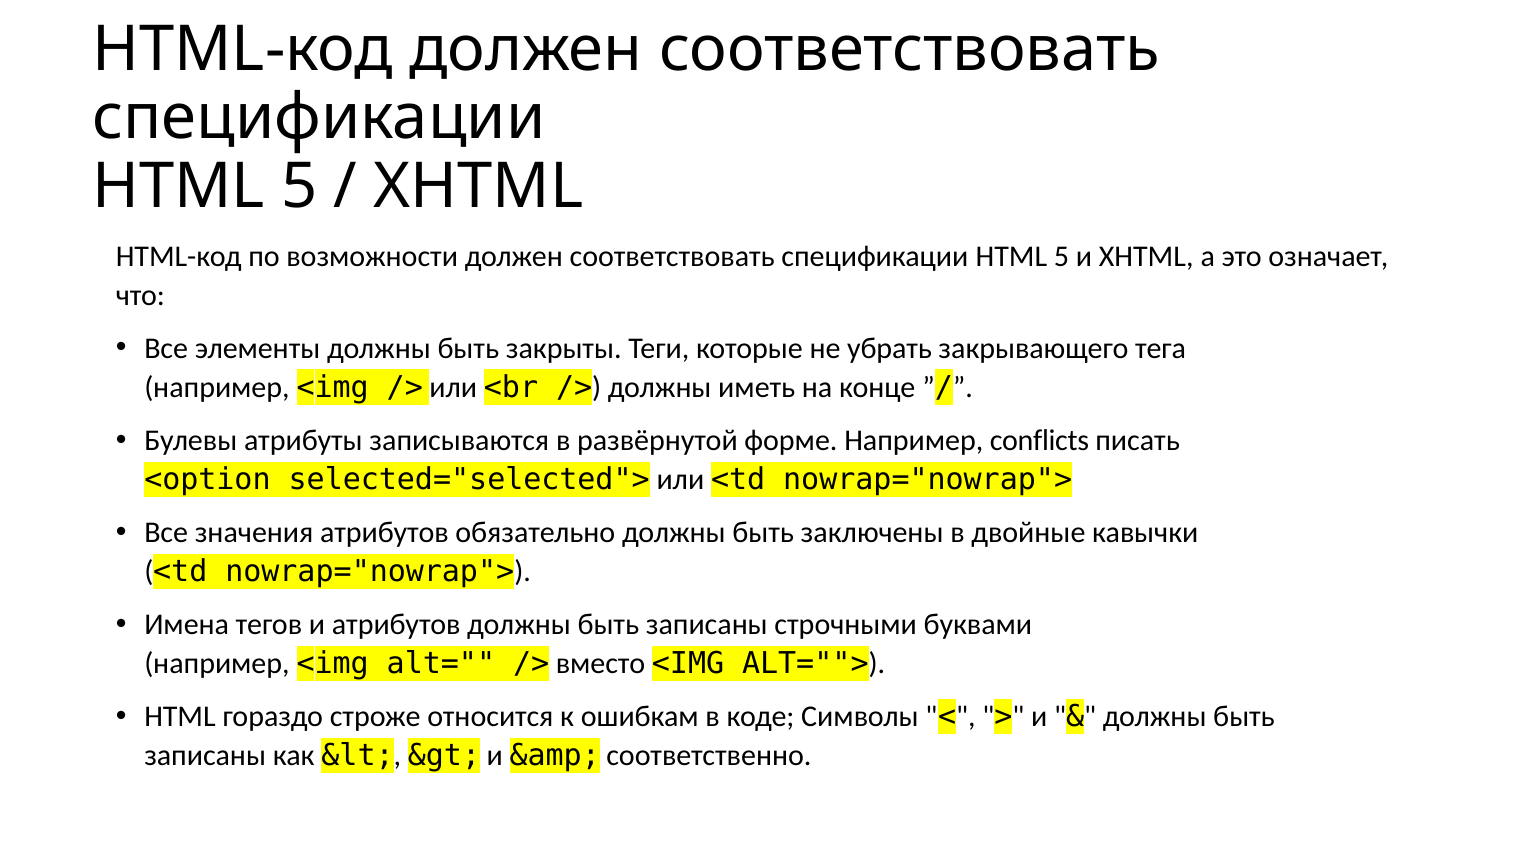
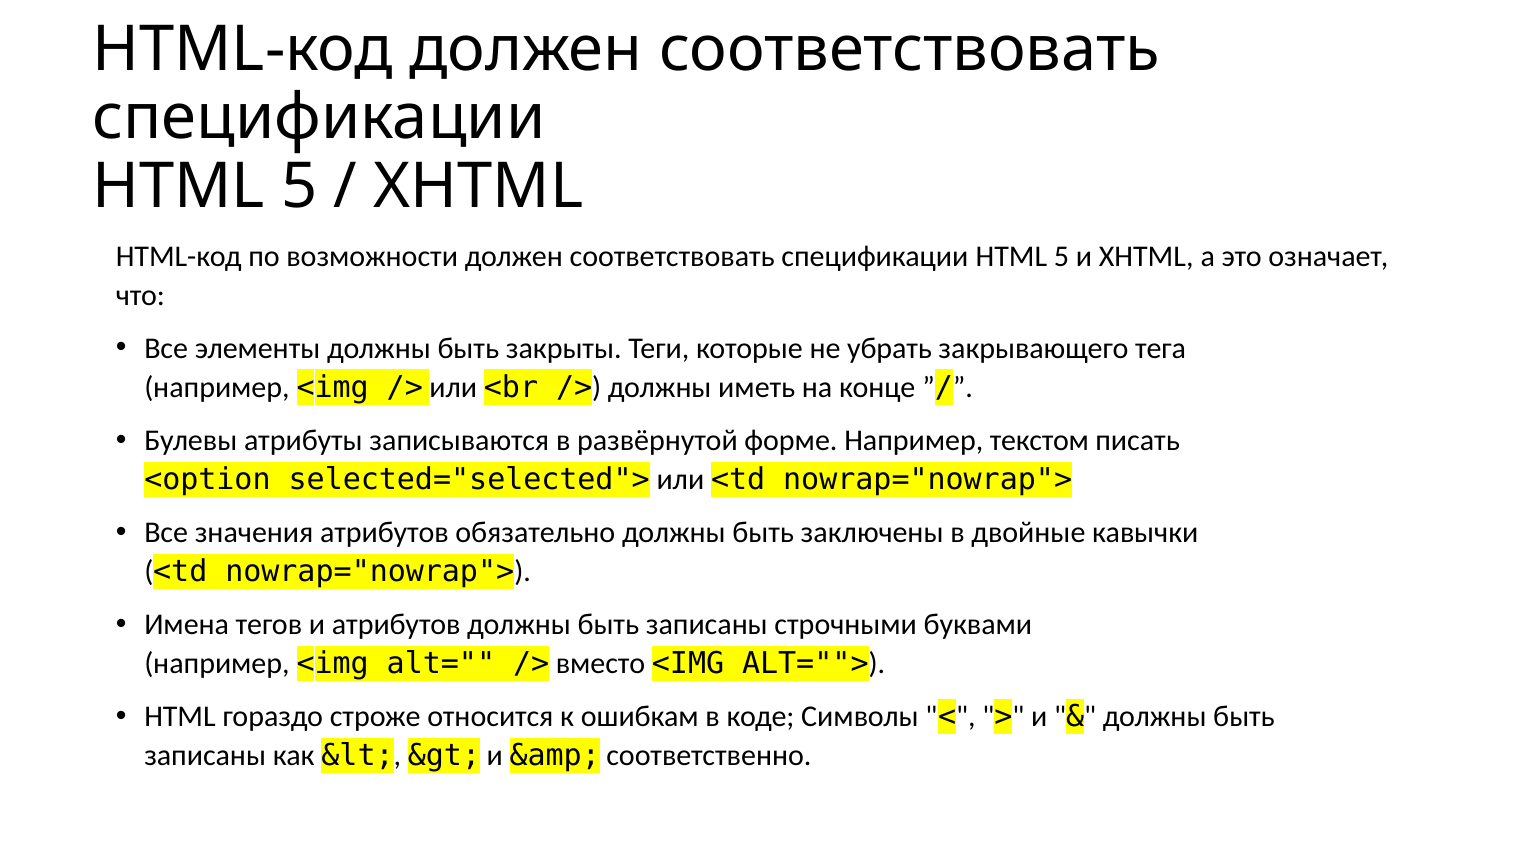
conflicts: conflicts -> текстом
